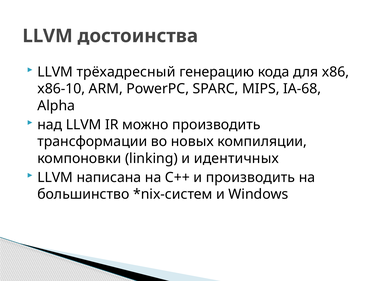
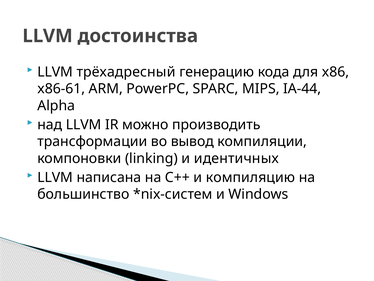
x86-10: x86-10 -> x86-61
IA-68: IA-68 -> IA-44
новых: новых -> вывод
и производить: производить -> компиляцию
